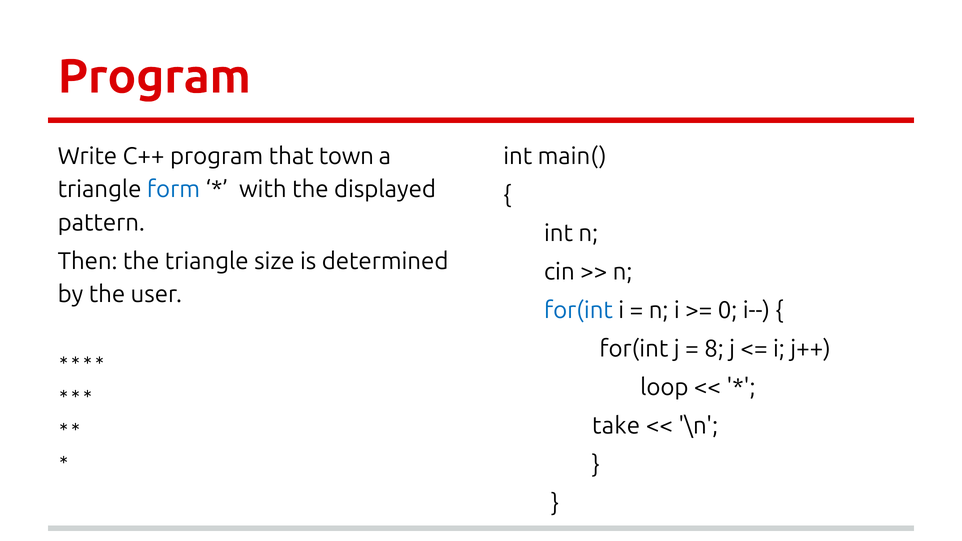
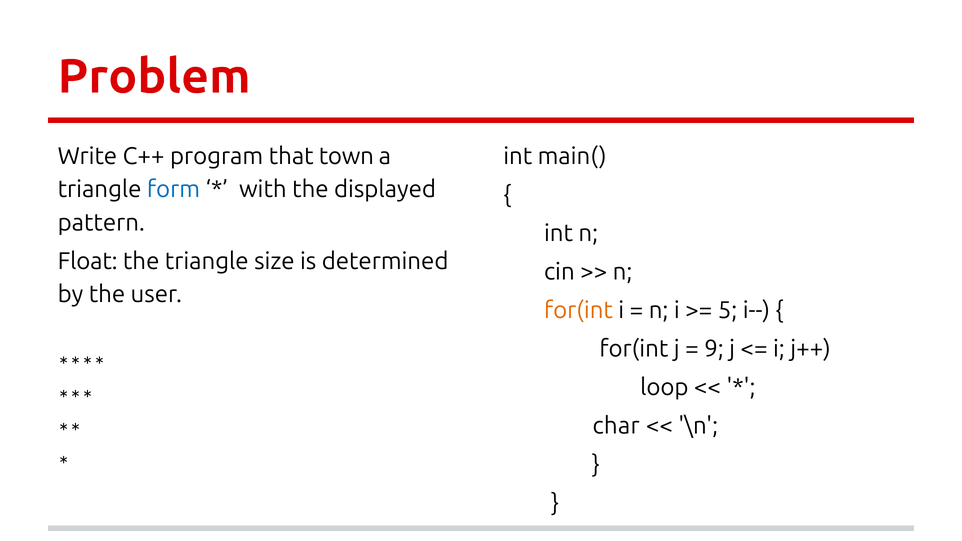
Program at (154, 77): Program -> Problem
Then: Then -> Float
for(int at (578, 310) colour: blue -> orange
0: 0 -> 5
8: 8 -> 9
take: take -> char
